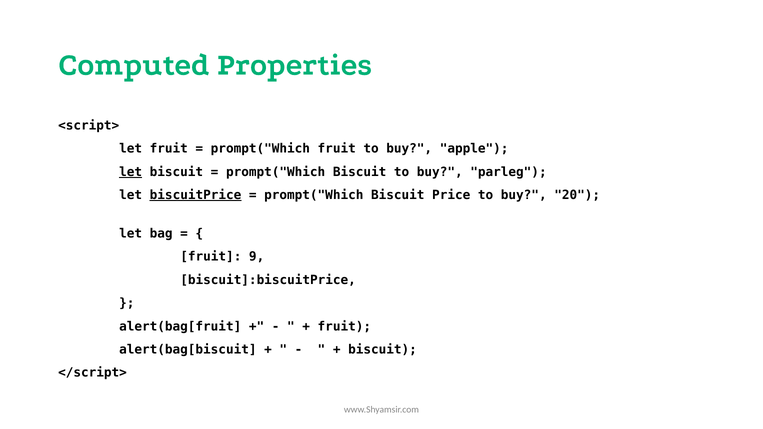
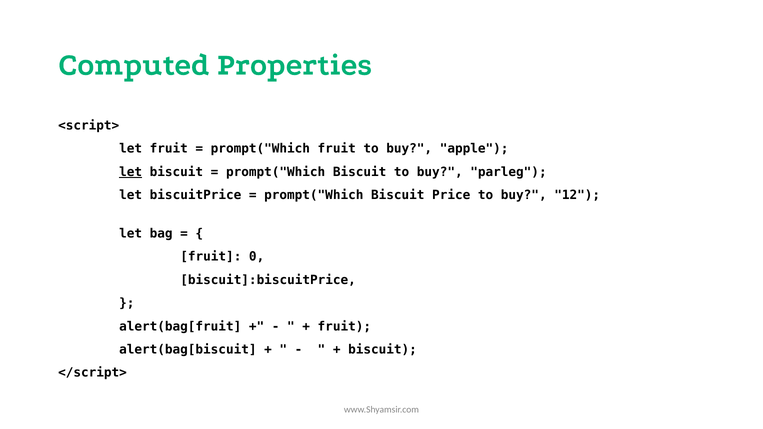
biscuitPrice underline: present -> none
20: 20 -> 12
9: 9 -> 0
